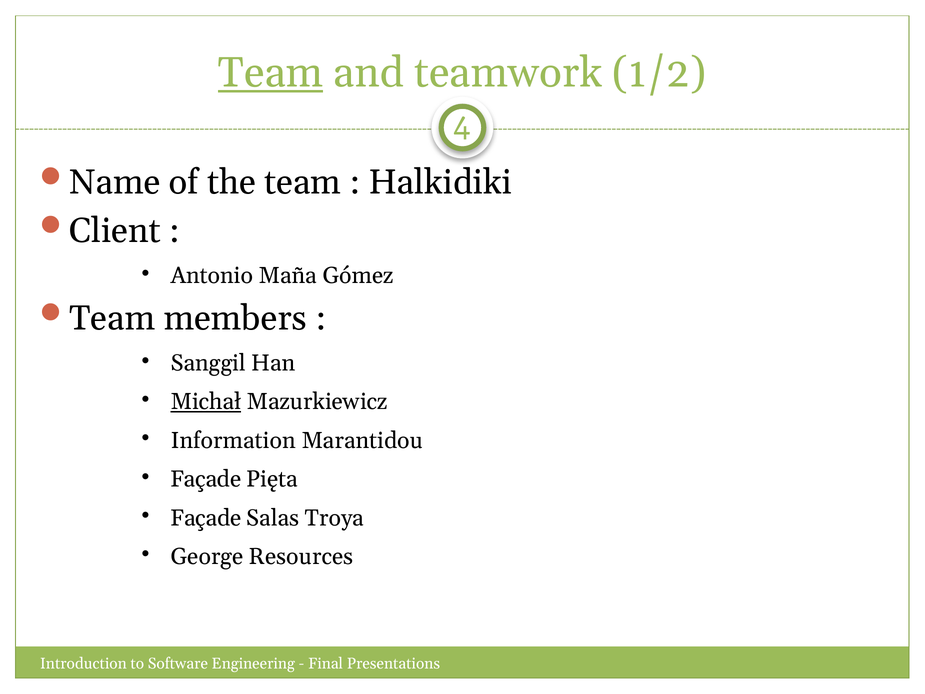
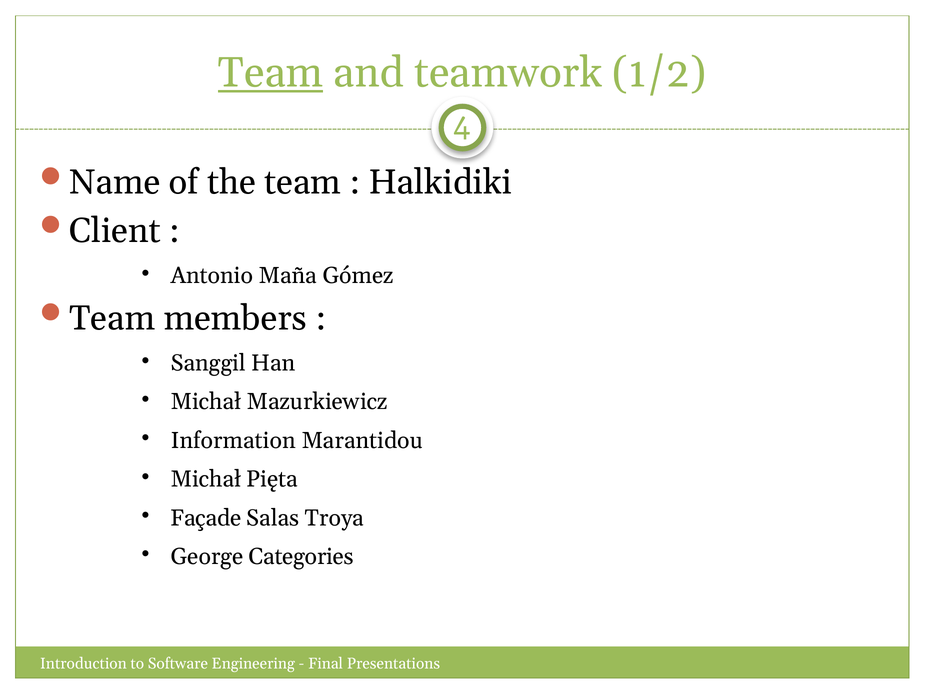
Michał at (206, 402) underline: present -> none
Façade at (206, 479): Façade -> Michał
Resources: Resources -> Categories
